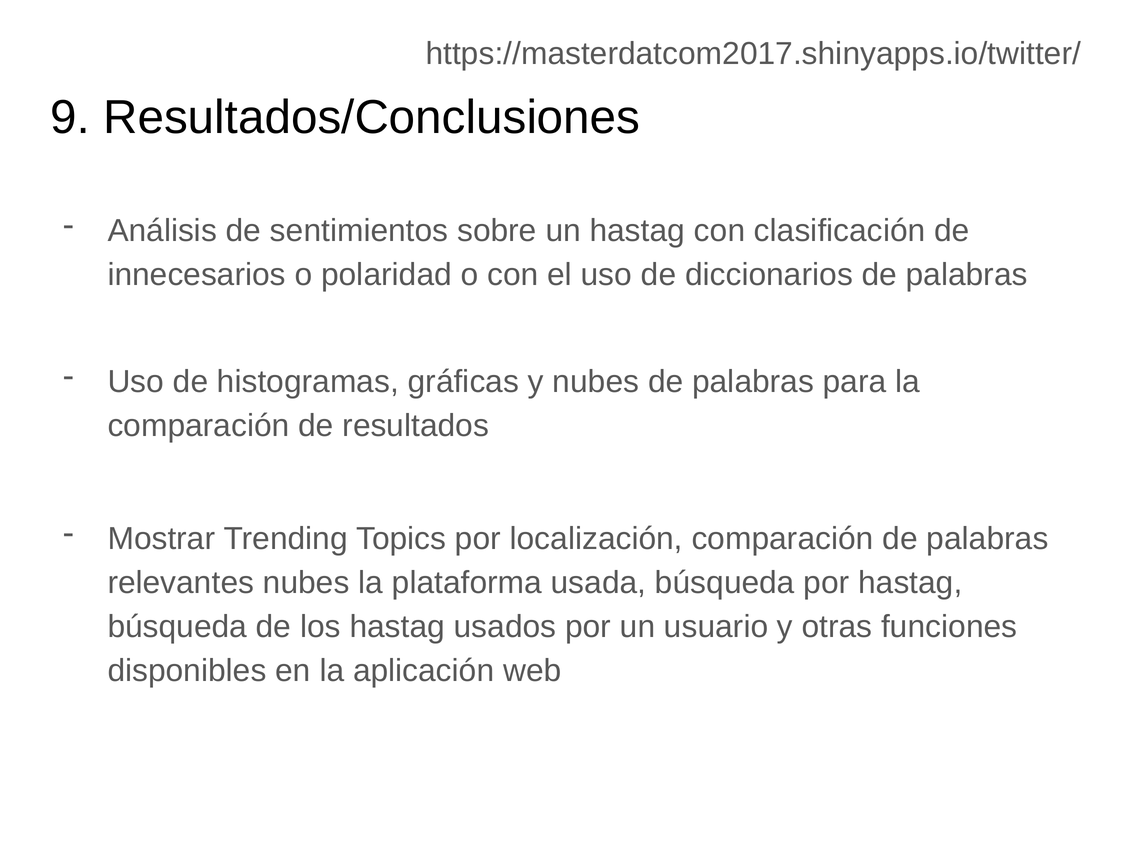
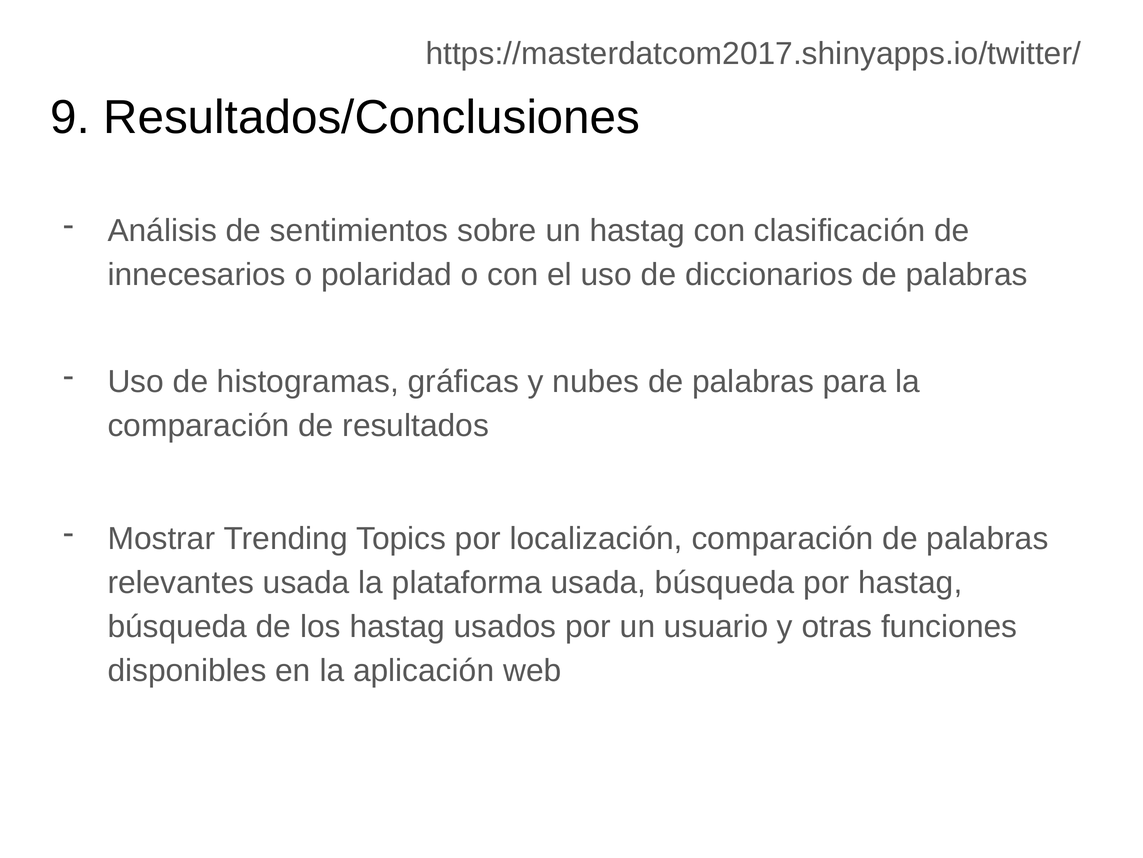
relevantes nubes: nubes -> usada
